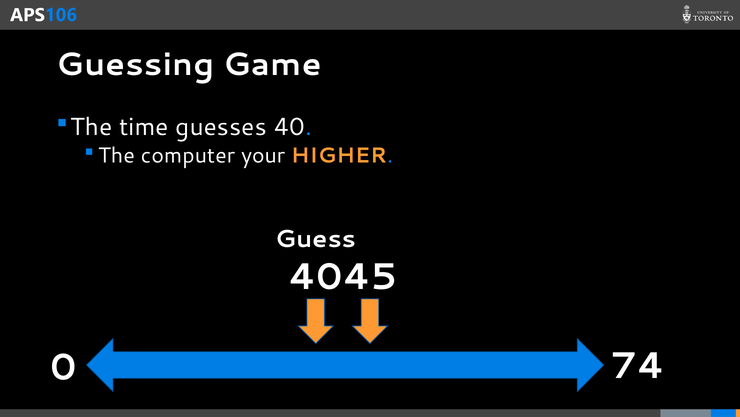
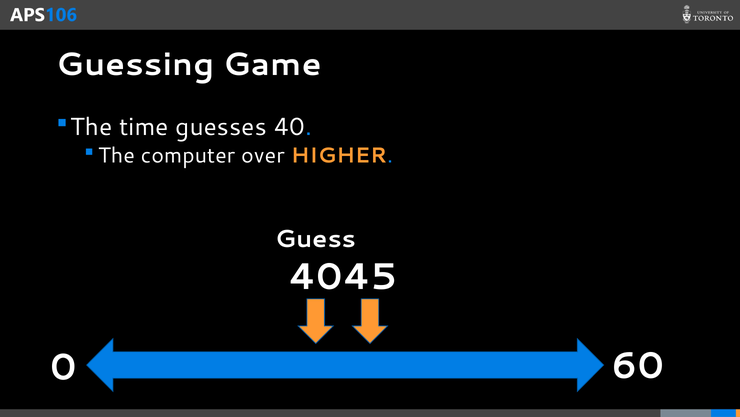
your: your -> over
74: 74 -> 60
